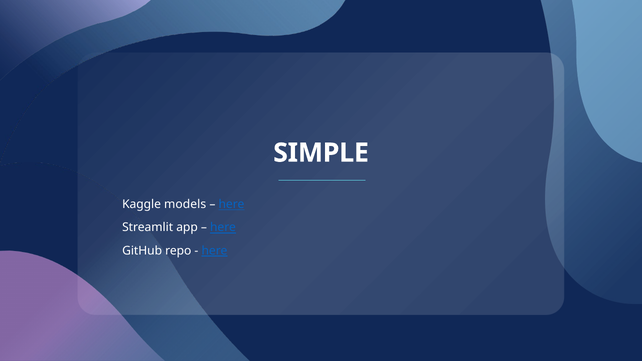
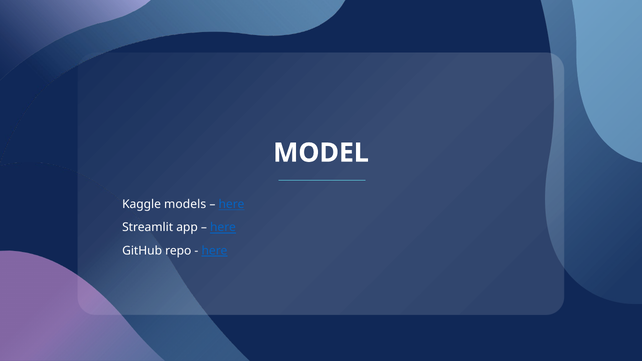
SIMPLE: SIMPLE -> MODEL
